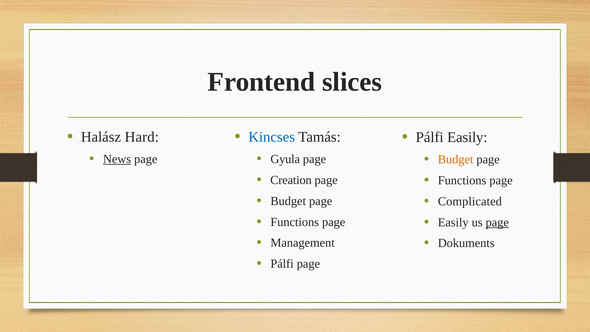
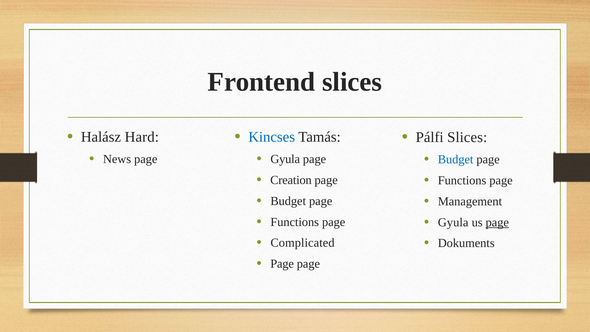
Pálfi Easily: Easily -> Slices
News underline: present -> none
Budget at (456, 159) colour: orange -> blue
Complicated: Complicated -> Management
Easily at (453, 222): Easily -> Gyula
Management: Management -> Complicated
Pálfi at (282, 264): Pálfi -> Page
